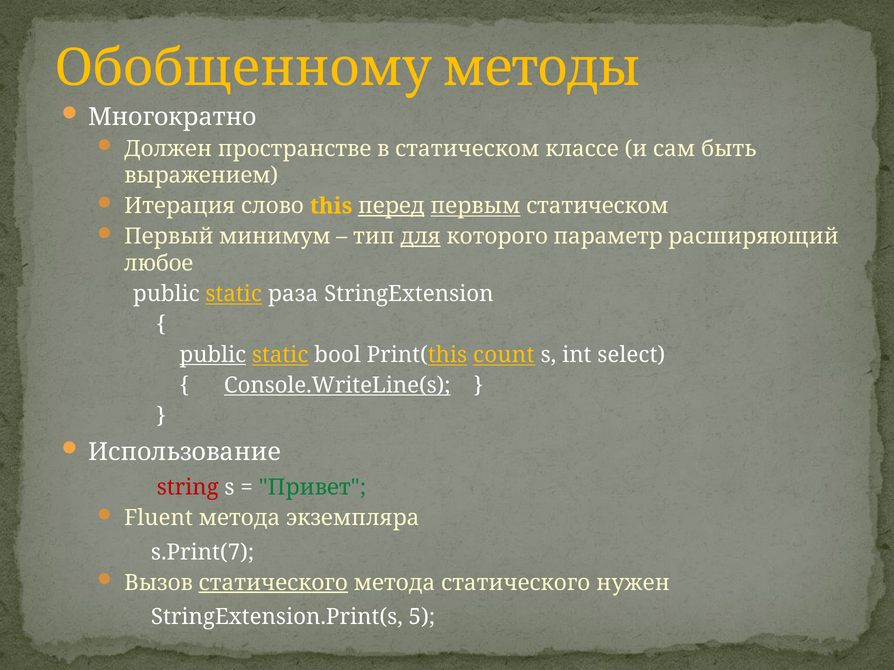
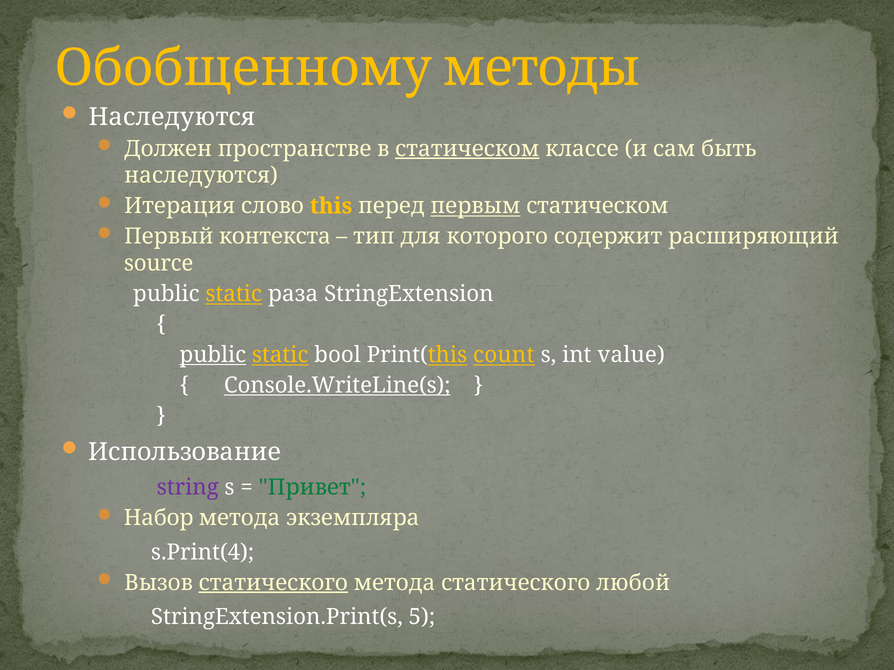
Многократно at (172, 117): Многократно -> Наследуются
статическом at (467, 149) underline: none -> present
выражением at (201, 176): выражением -> наследуются
перед underline: present -> none
минимум: минимум -> контекста
для underline: present -> none
параметр: параметр -> содержит
любое: любое -> source
select: select -> value
string colour: red -> purple
Fluent: Fluent -> Набор
s.Print(7: s.Print(7 -> s.Print(4
нужен: нужен -> любой
